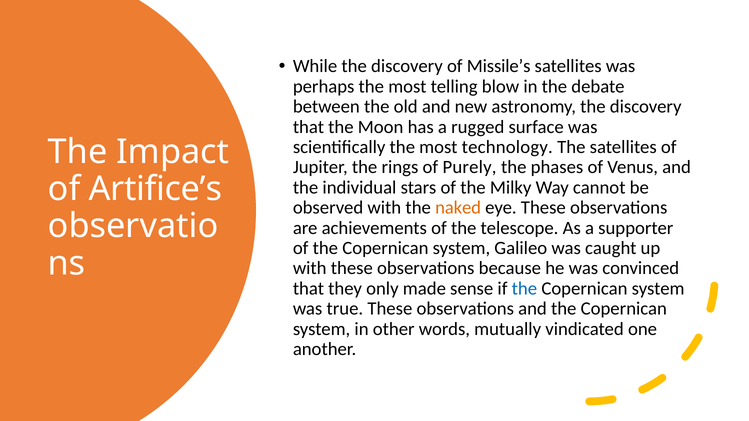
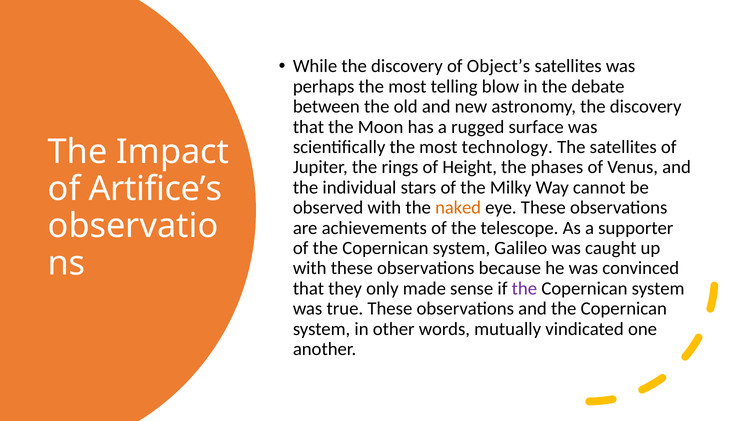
Missile’s: Missile’s -> Object’s
Purely: Purely -> Height
the at (524, 289) colour: blue -> purple
